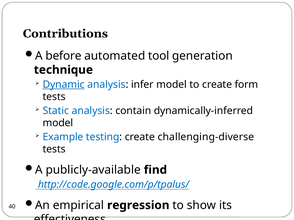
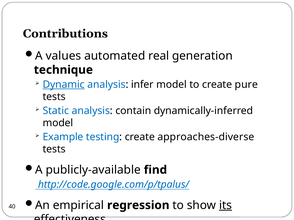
before: before -> values
tool: tool -> real
form: form -> pure
challenging-diverse: challenging-diverse -> approaches-diverse
its underline: none -> present
